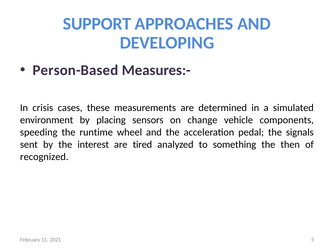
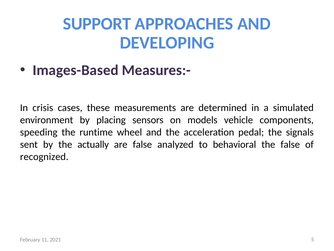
Person-Based: Person-Based -> Images-Based
change: change -> models
interest: interest -> actually
are tired: tired -> false
something: something -> behavioral
the then: then -> false
